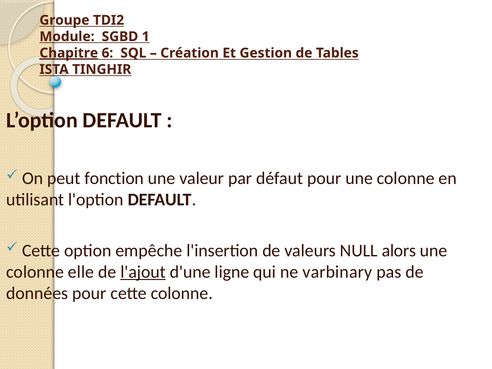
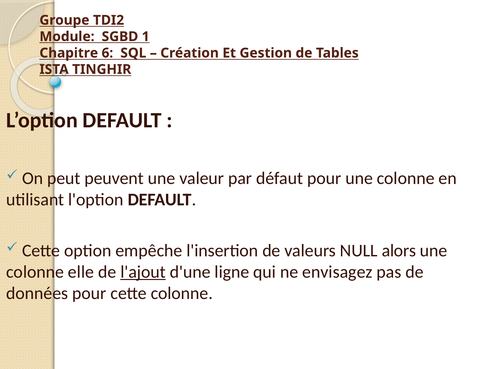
Chapitre underline: present -> none
fonction: fonction -> peuvent
varbinary: varbinary -> envisagez
